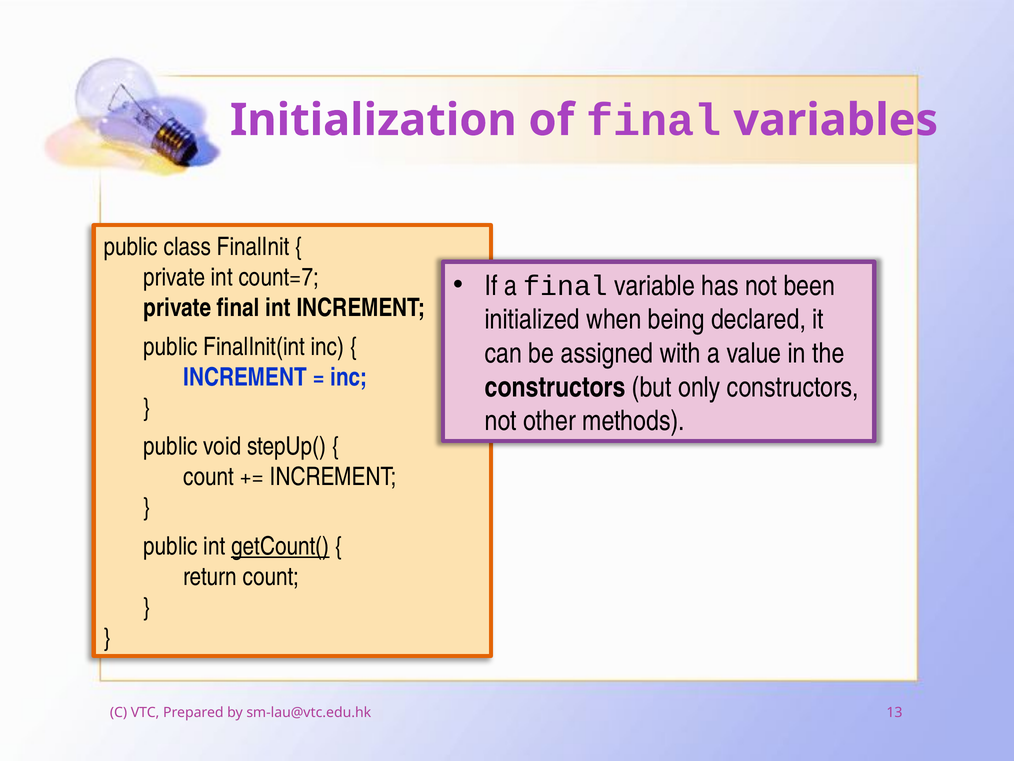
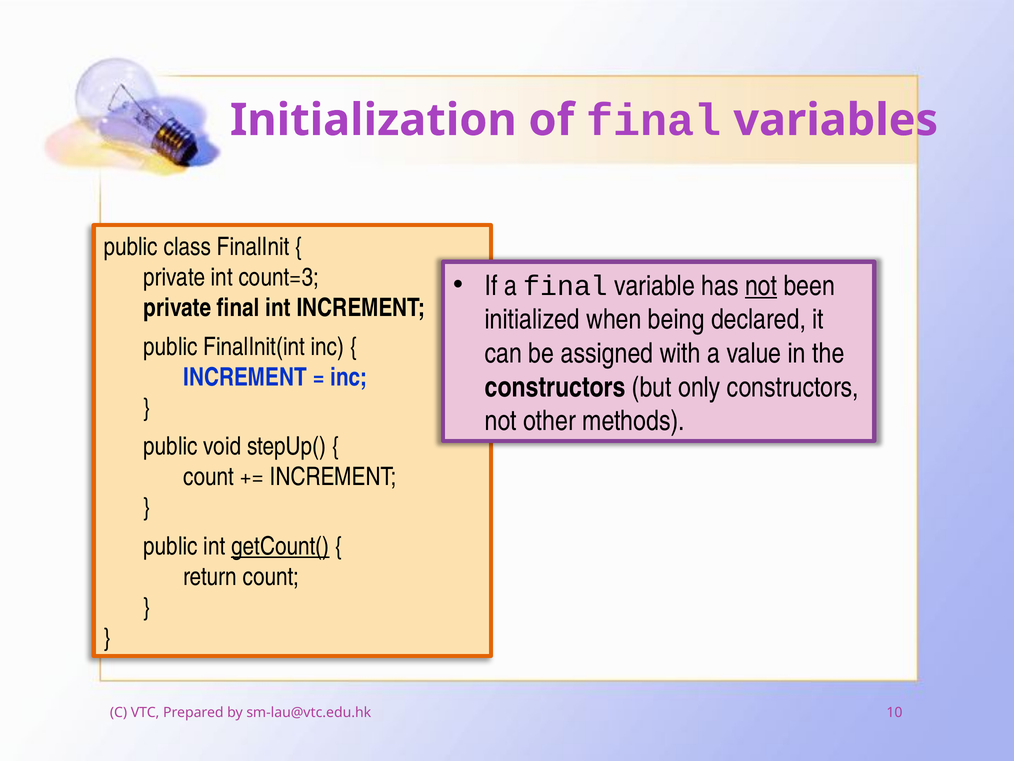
count=7: count=7 -> count=3
not at (761, 286) underline: none -> present
13: 13 -> 10
